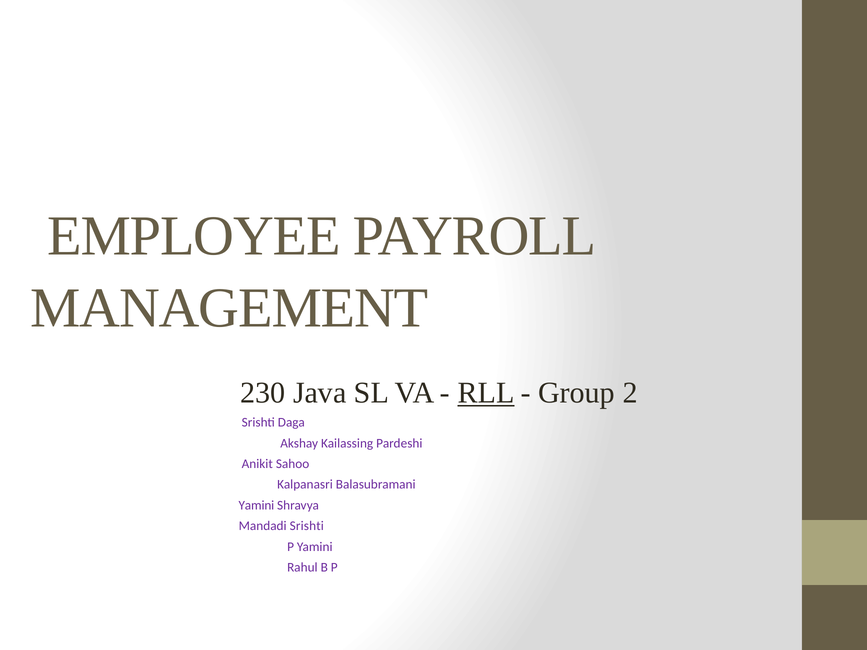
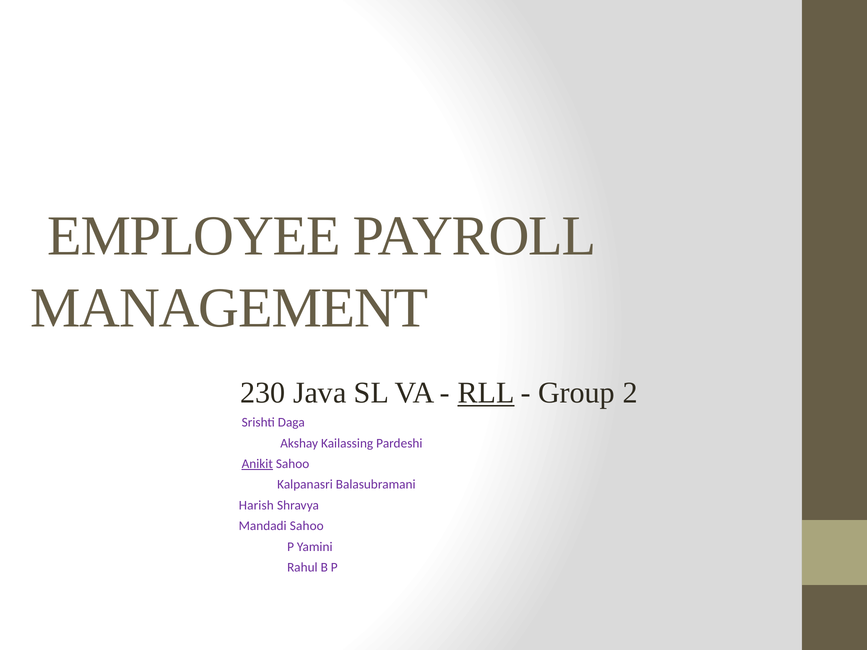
Anikit underline: none -> present
Yamini at (256, 505): Yamini -> Harish
Mandadi Srishti: Srishti -> Sahoo
